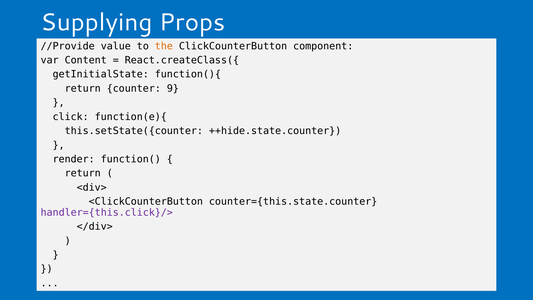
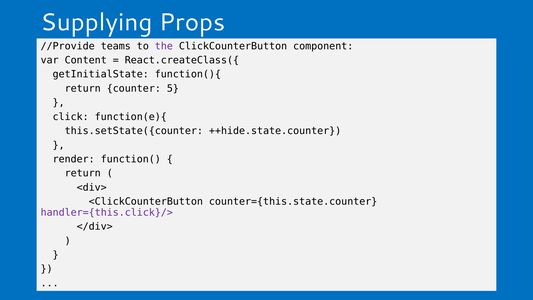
value: value -> teams
the colour: orange -> purple
9: 9 -> 5
